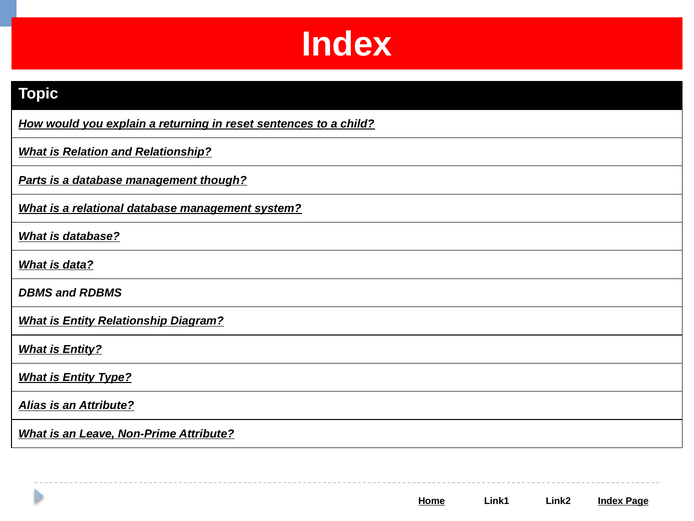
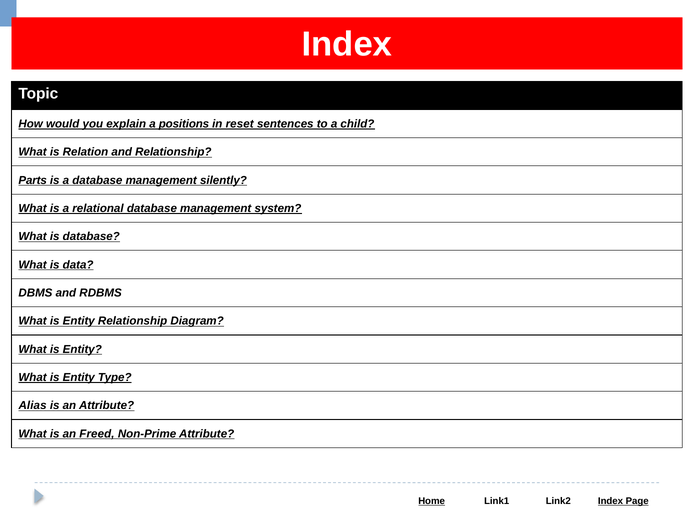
returning: returning -> positions
though: though -> silently
Leave: Leave -> Freed
